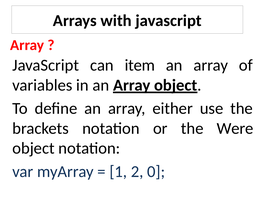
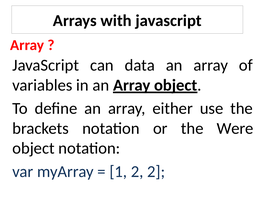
item: item -> data
2 0: 0 -> 2
